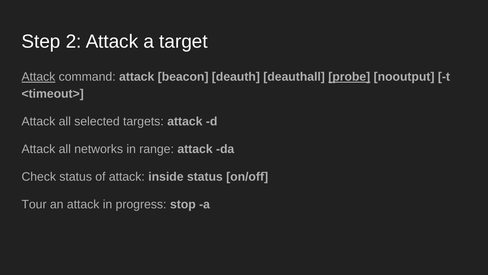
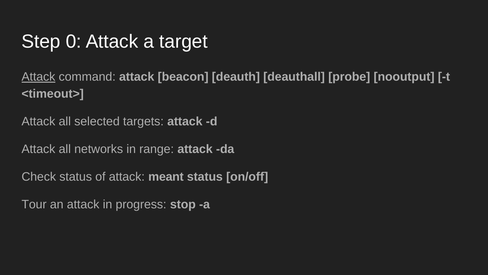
2: 2 -> 0
probe underline: present -> none
inside: inside -> meant
